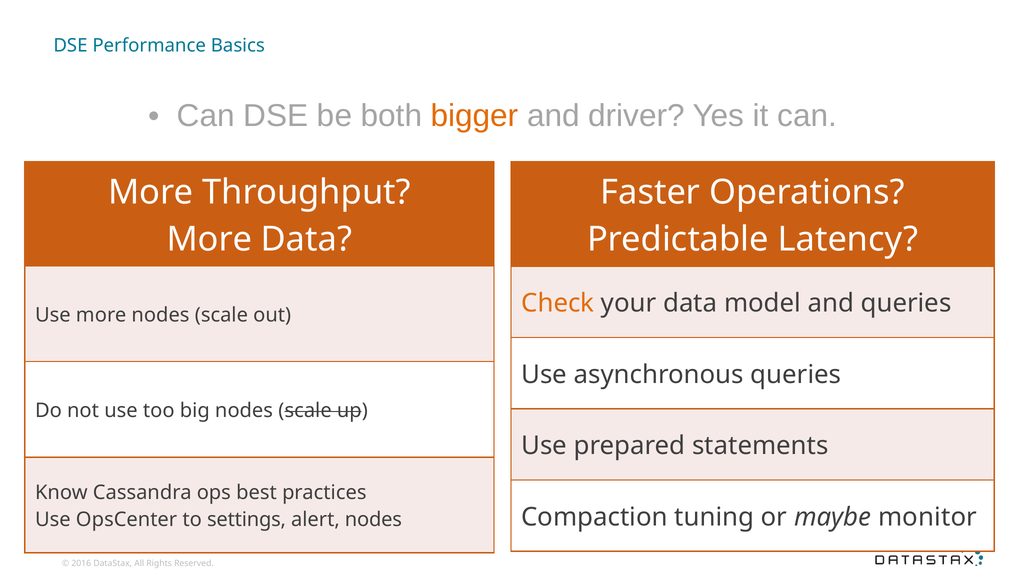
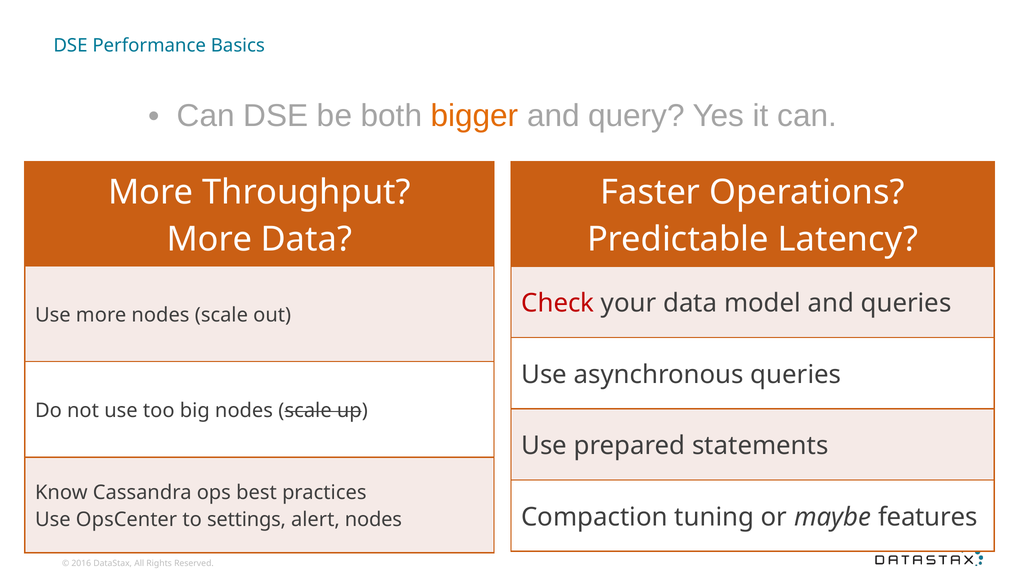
driver: driver -> query
Check colour: orange -> red
monitor: monitor -> features
